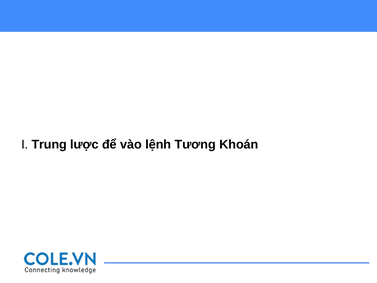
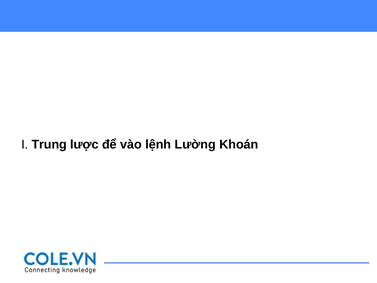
Tương: Tương -> Lường
